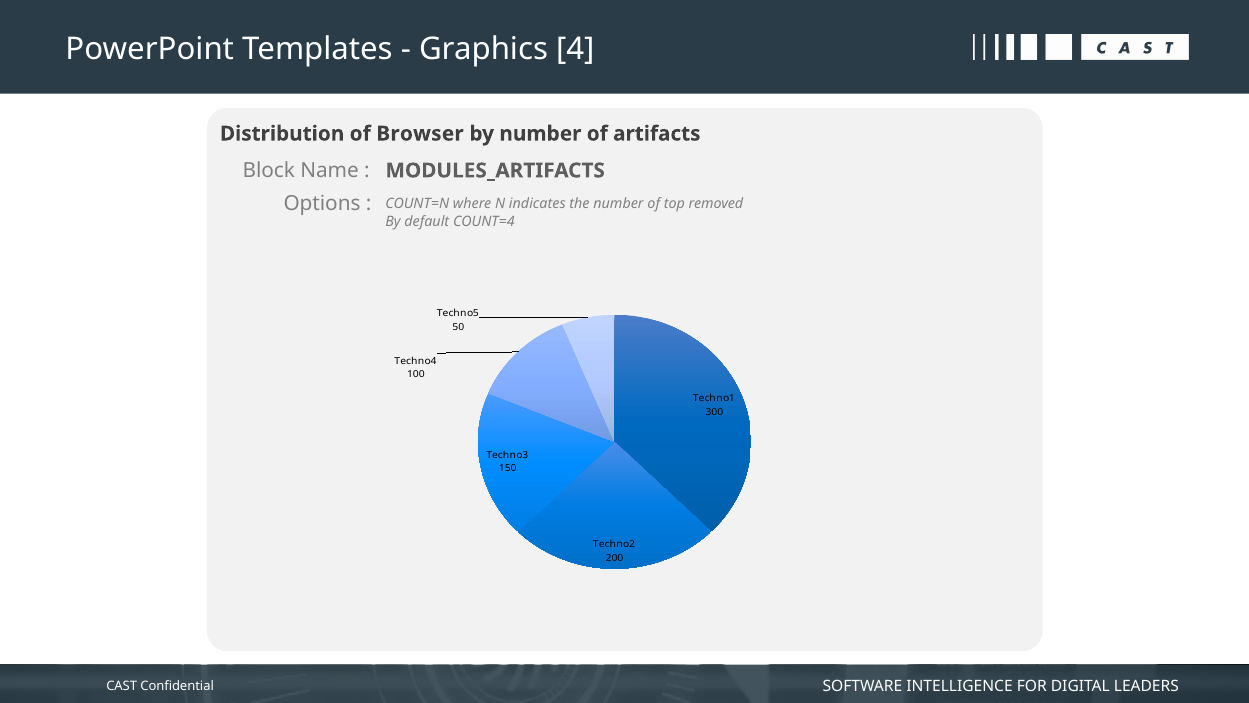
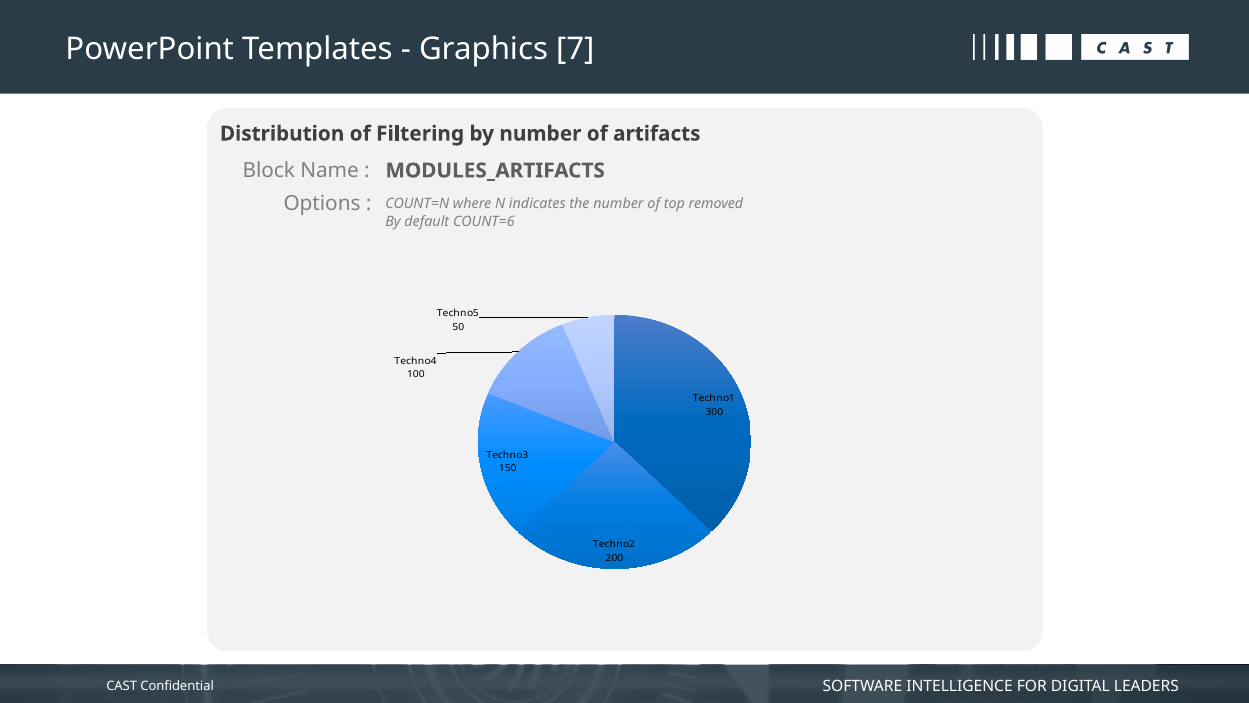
4: 4 -> 7
Browser: Browser -> Filtering
COUNT=4: COUNT=4 -> COUNT=6
